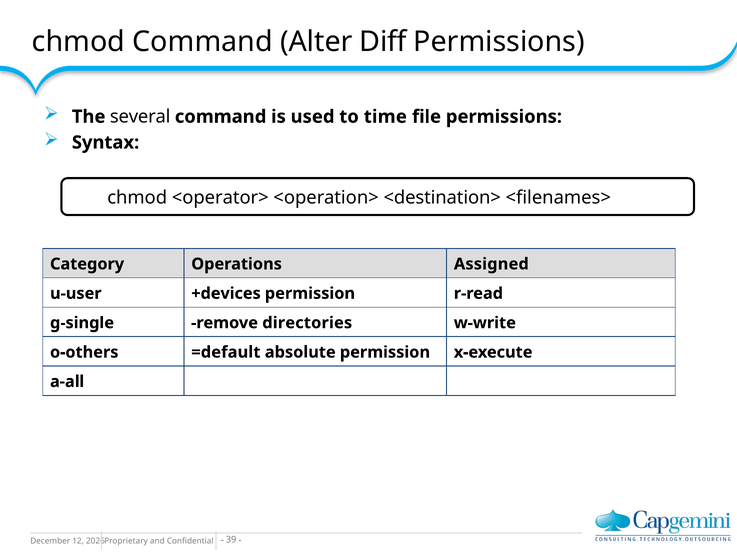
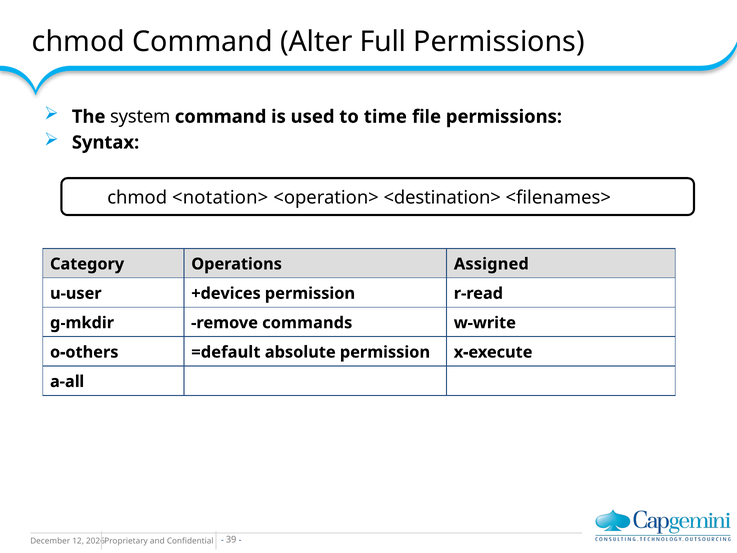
Diff: Diff -> Full
several: several -> system
<operator>: <operator> -> <notation>
g-single: g-single -> g-mkdir
directories: directories -> commands
